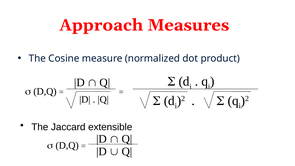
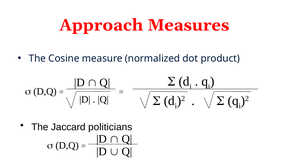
extensible: extensible -> politicians
